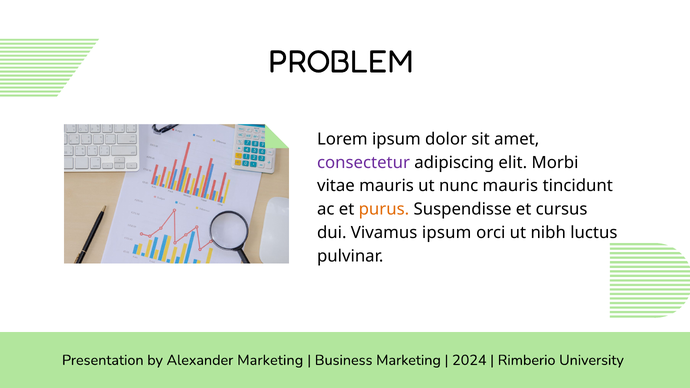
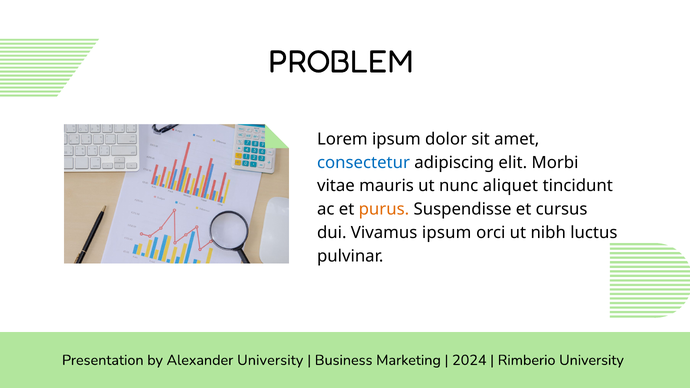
consectetur colour: purple -> blue
nunc mauris: mauris -> aliquet
Alexander Marketing: Marketing -> University
